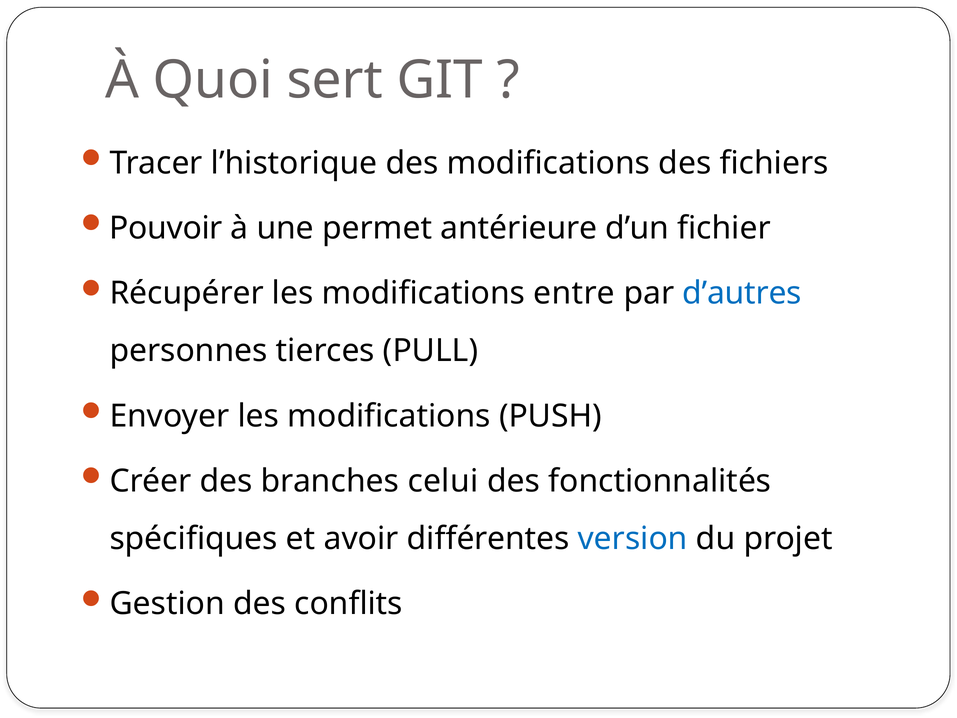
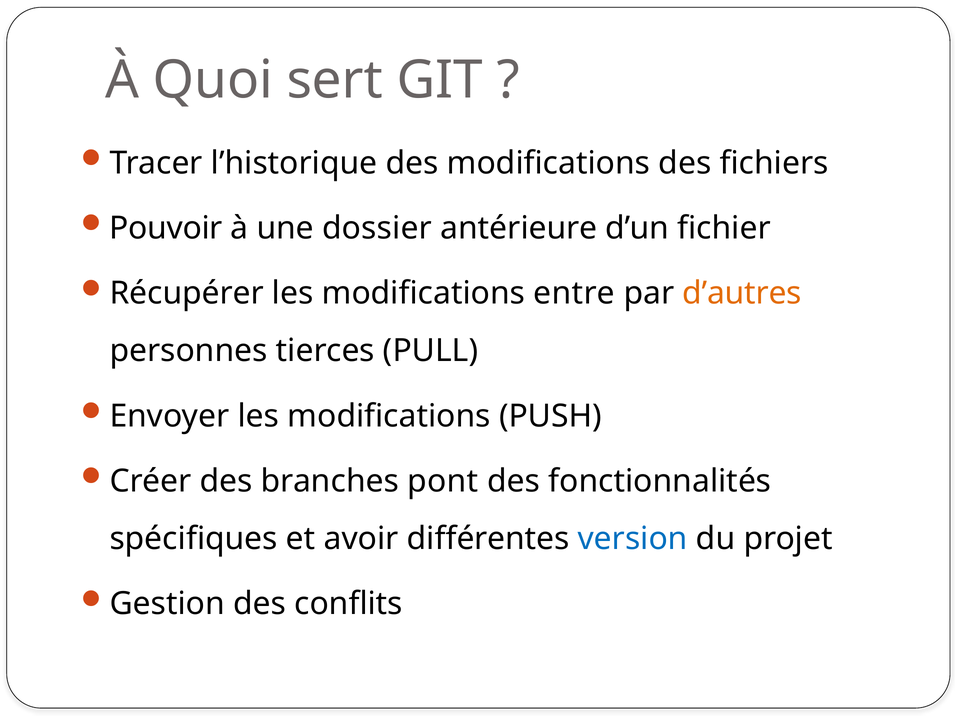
permet: permet -> dossier
d’autres colour: blue -> orange
celui: celui -> pont
